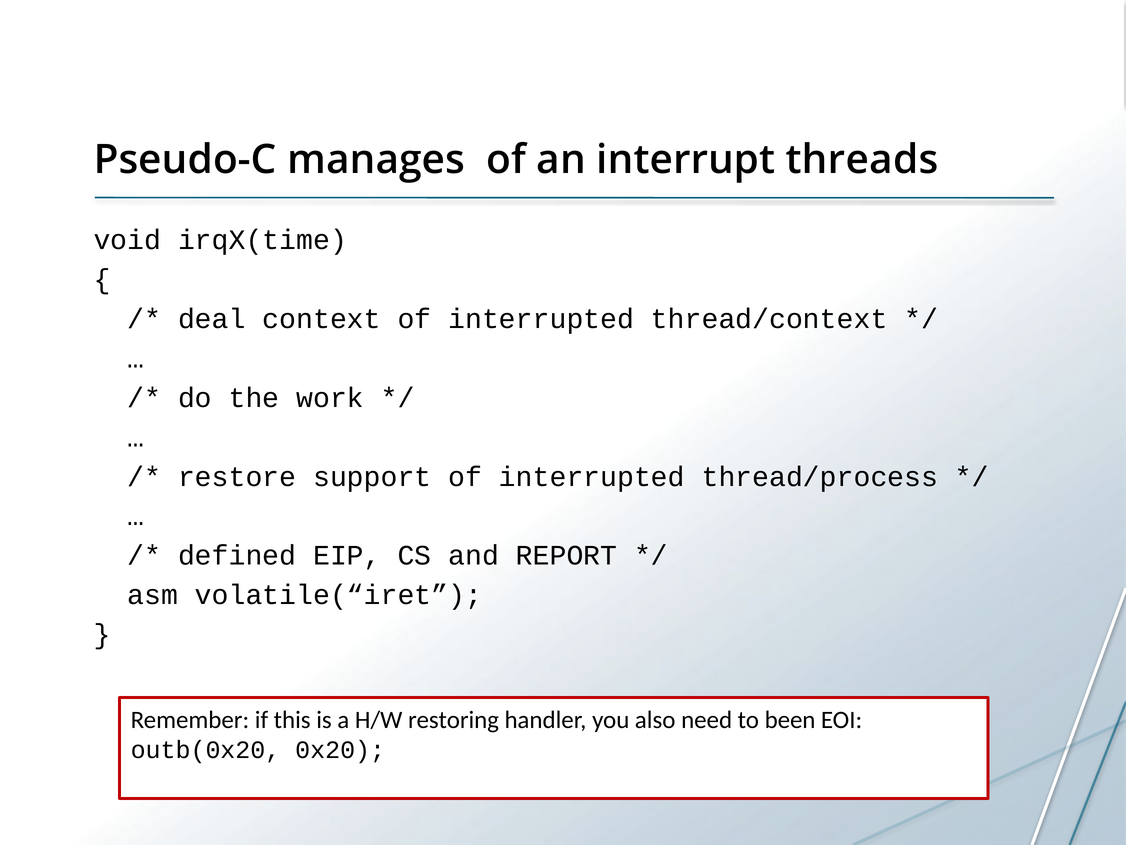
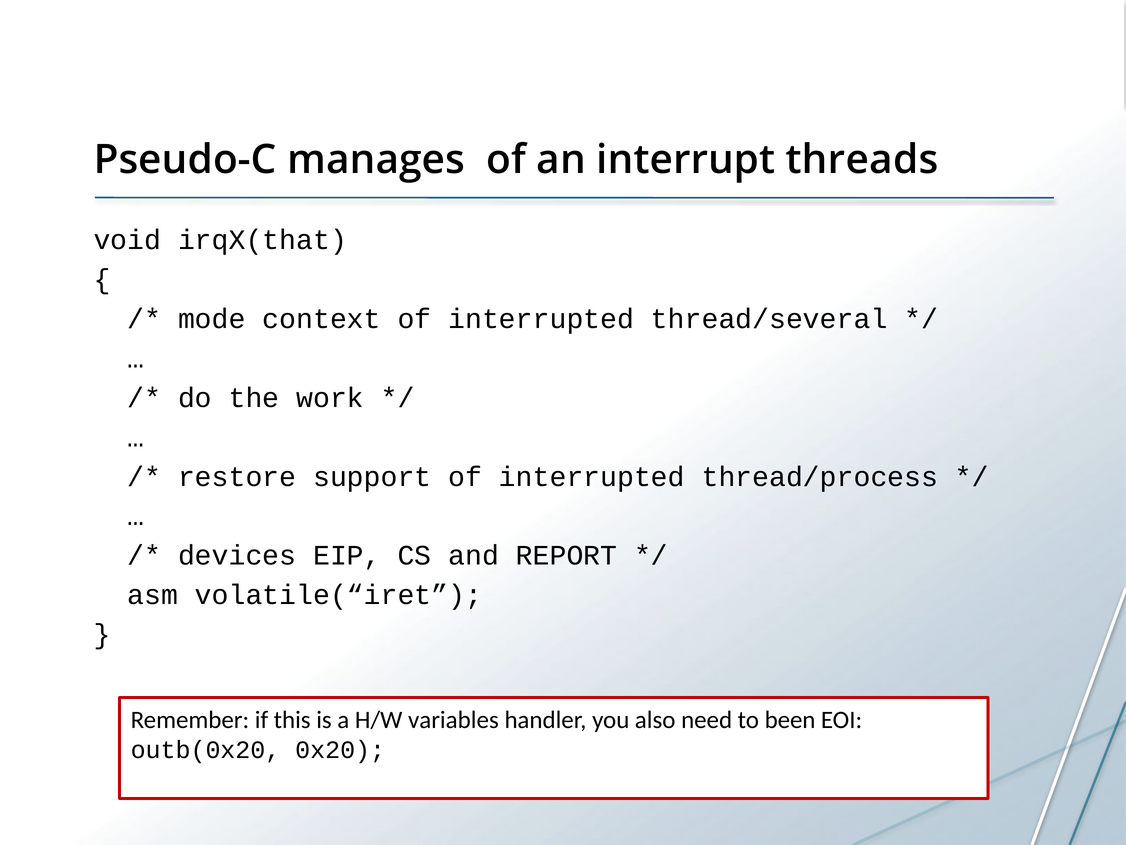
irqX(time: irqX(time -> irqX(that
deal: deal -> mode
thread/context: thread/context -> thread/several
defined: defined -> devices
restoring: restoring -> variables
